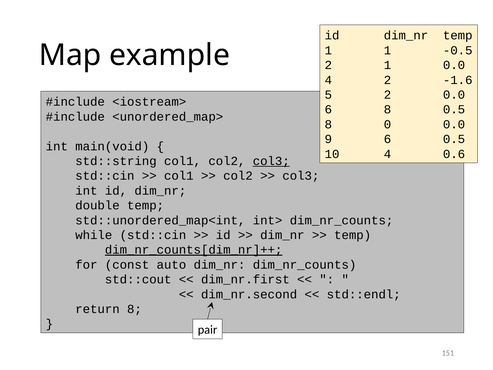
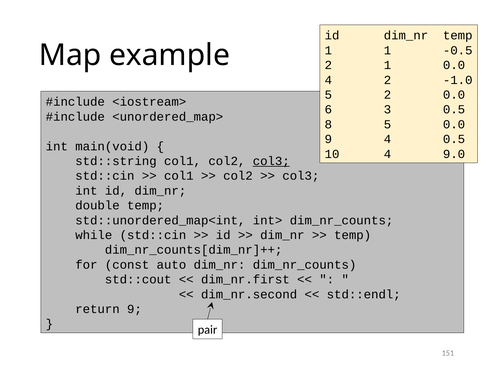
-1.6: -1.6 -> -1.0
6 8: 8 -> 3
8 0: 0 -> 5
9 6: 6 -> 4
0.6: 0.6 -> 9.0
dim_nr_counts[dim_nr]++ underline: present -> none
return 8: 8 -> 9
